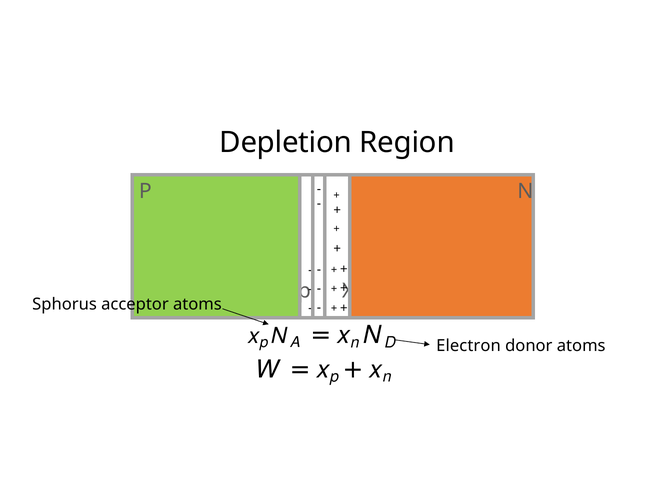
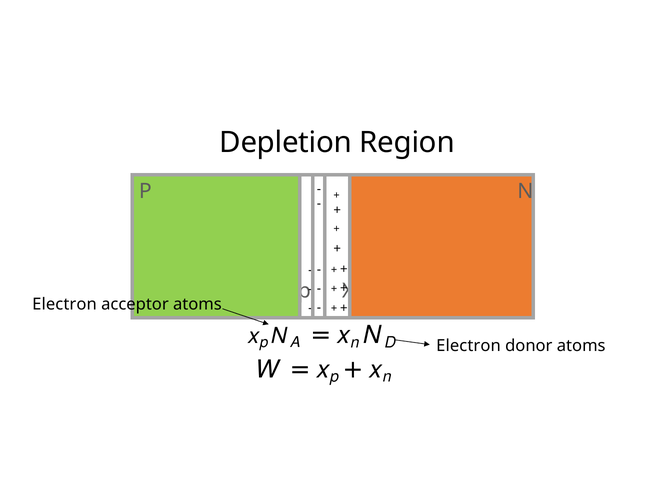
Sphorus at (65, 304): Sphorus -> Electron
